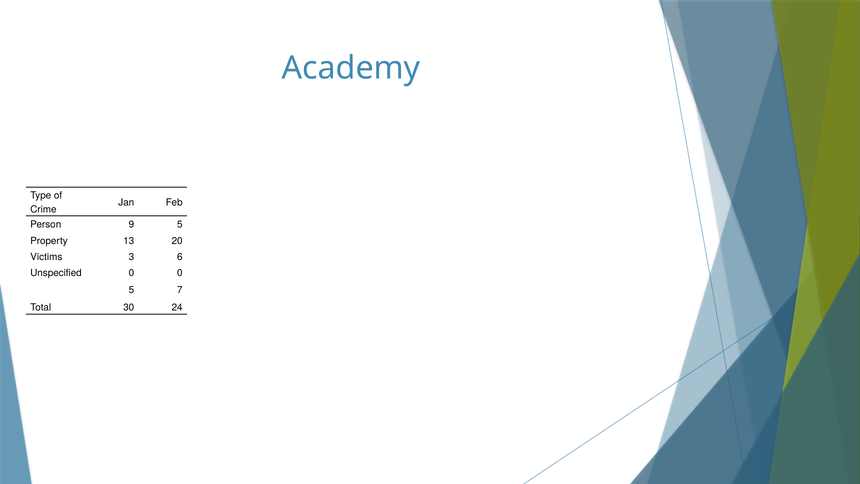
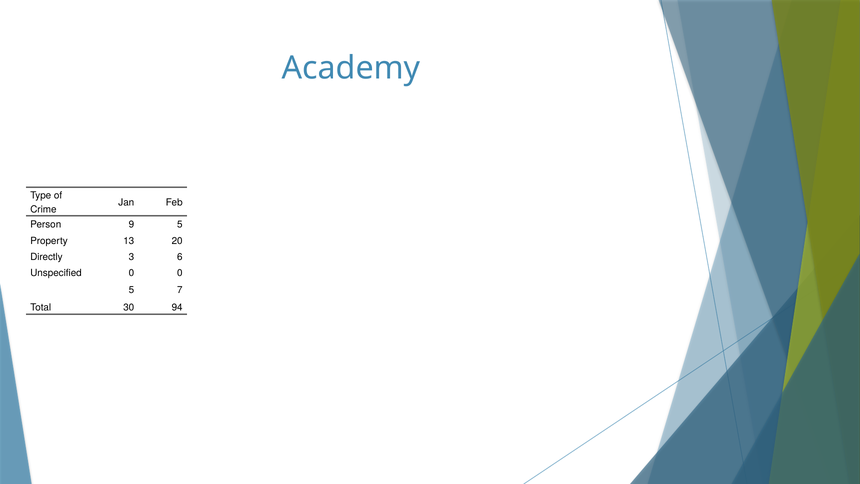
Victims: Victims -> Directly
24: 24 -> 94
